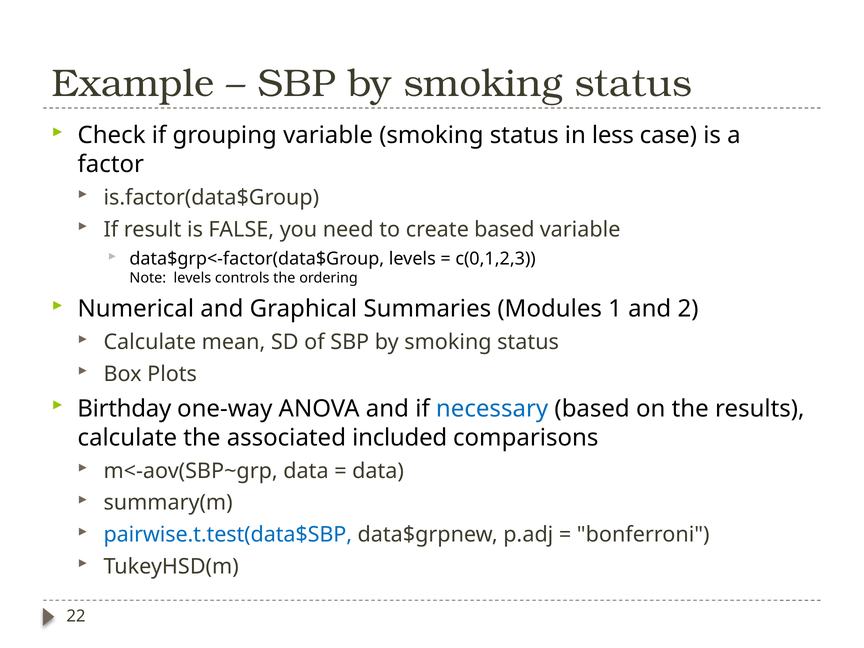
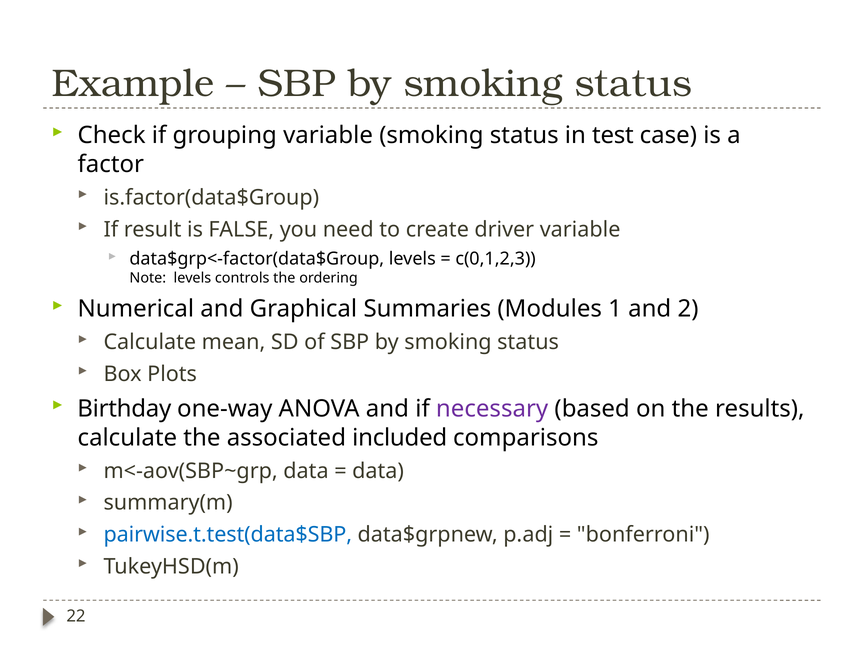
less: less -> test
create based: based -> driver
necessary colour: blue -> purple
